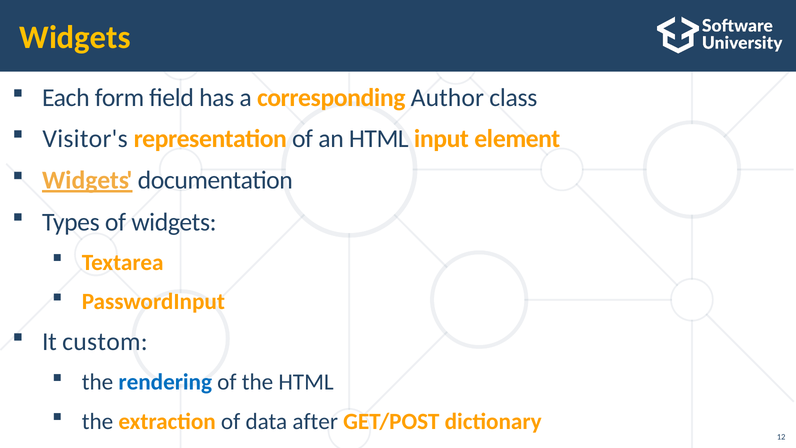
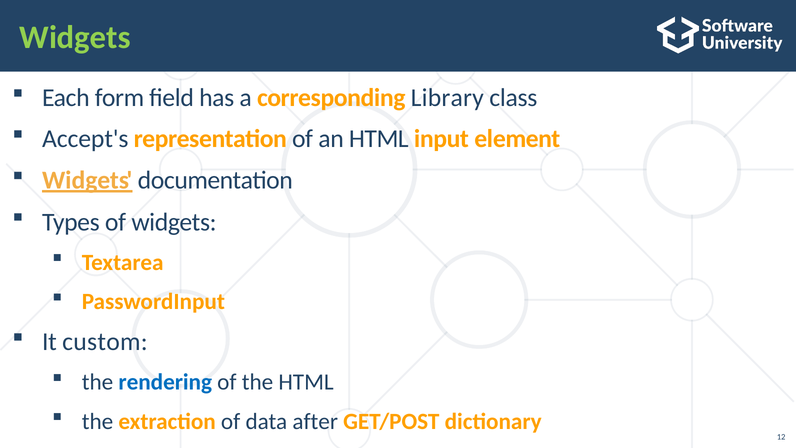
Widgets at (75, 38) colour: yellow -> light green
Author: Author -> Library
Visitor's: Visitor's -> Accept's
